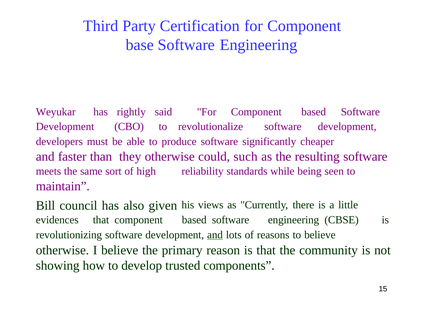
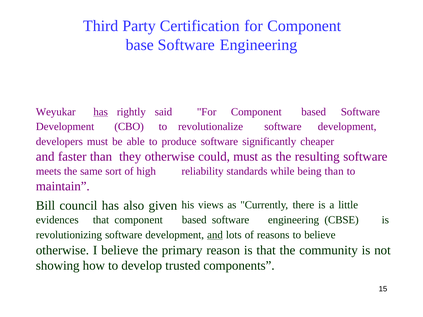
has at (101, 112) underline: none -> present
could such: such -> must
being seen: seen -> than
